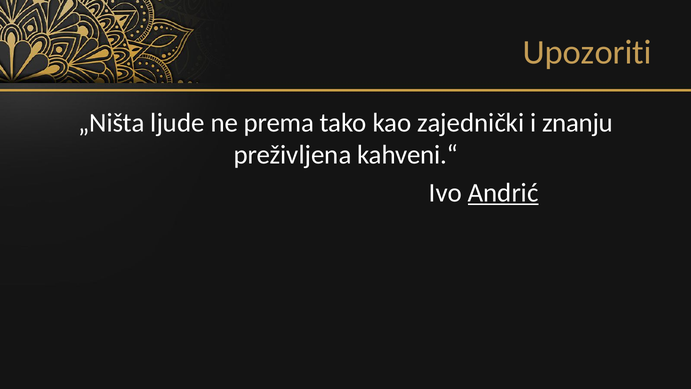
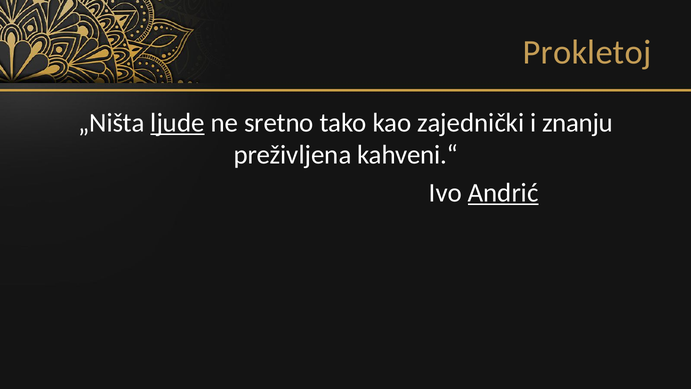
Upozoriti: Upozoriti -> Prokletoj
ljude underline: none -> present
prema: prema -> sretno
